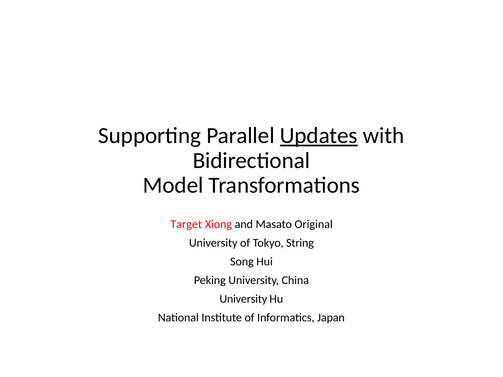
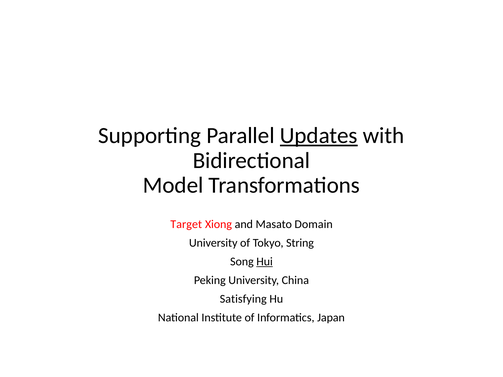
Original: Original -> Domain
Hui underline: none -> present
University at (243, 299): University -> Satisfying
